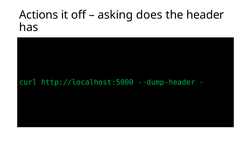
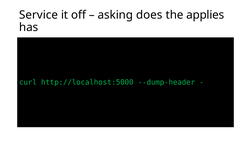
Actions: Actions -> Service
header: header -> applies
